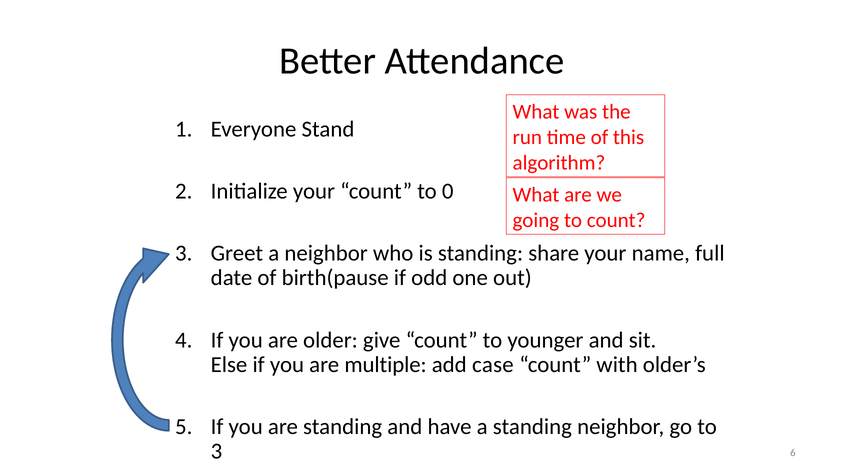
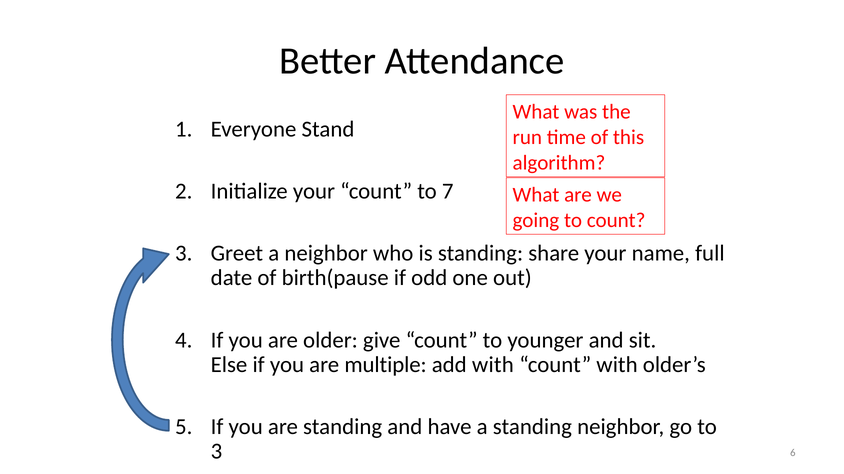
0: 0 -> 7
add case: case -> with
